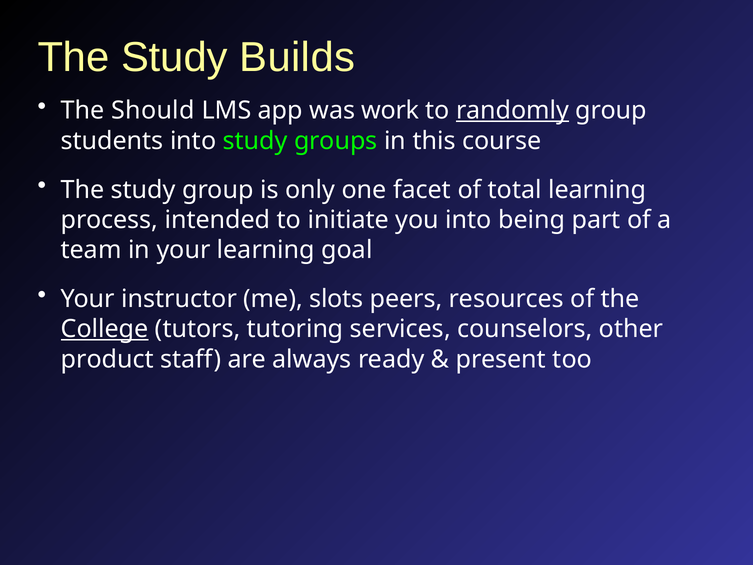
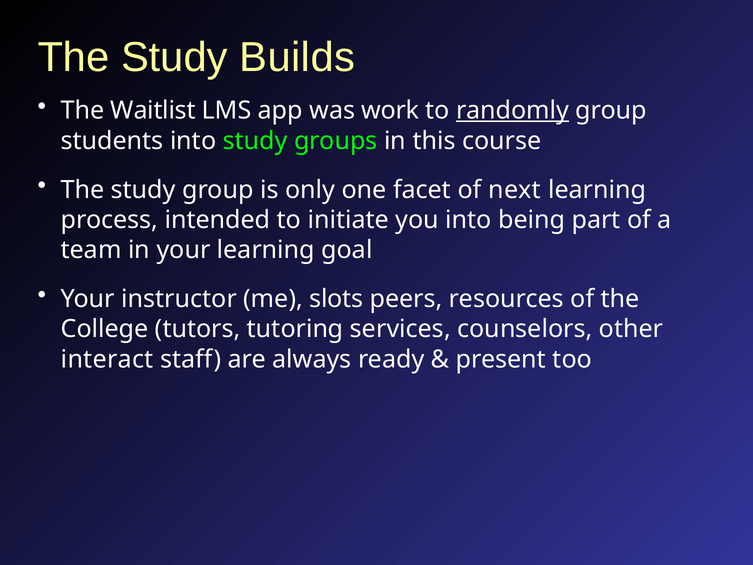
Should: Should -> Waitlist
total: total -> next
College underline: present -> none
product: product -> interact
